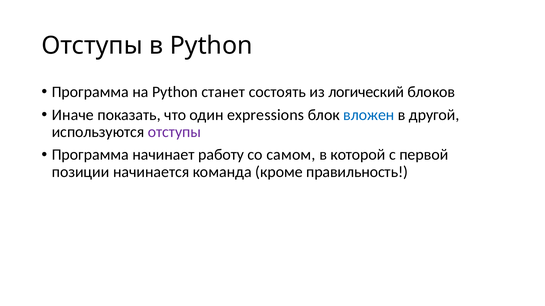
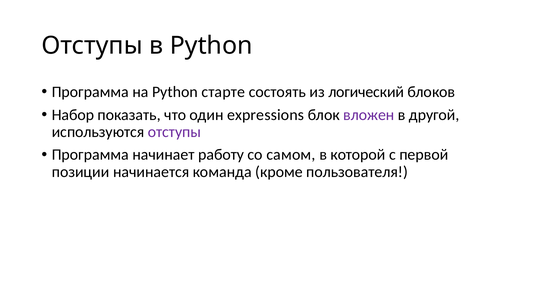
станет: станет -> старте
Иначе: Иначе -> Набор
вложен colour: blue -> purple
правильность: правильность -> пользователя
